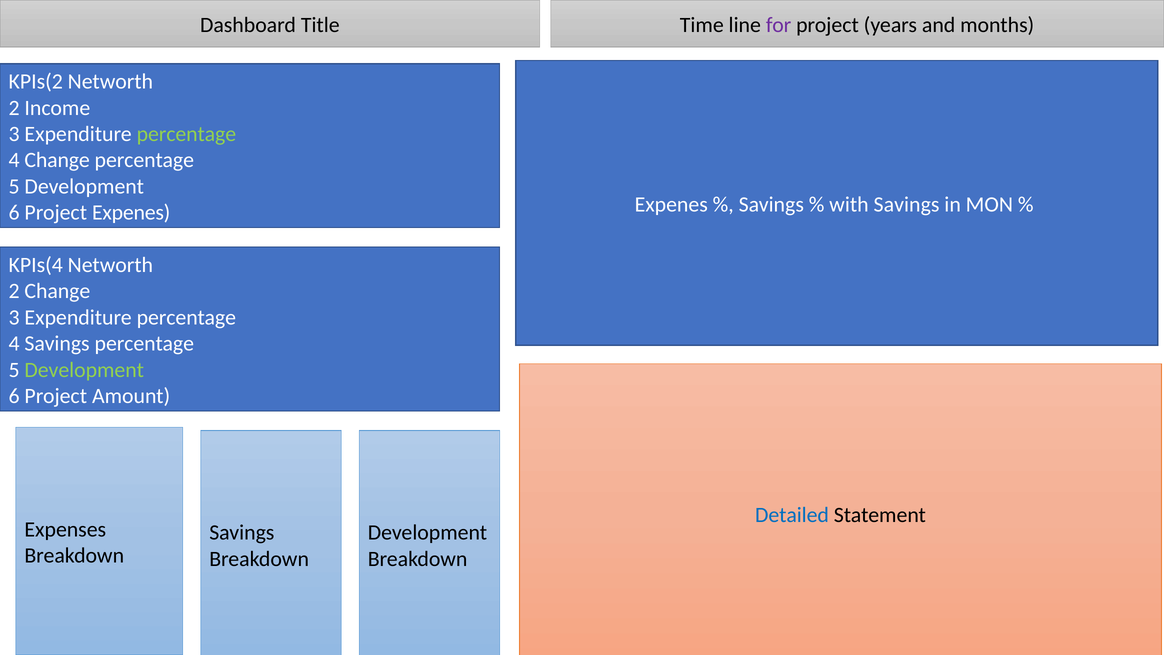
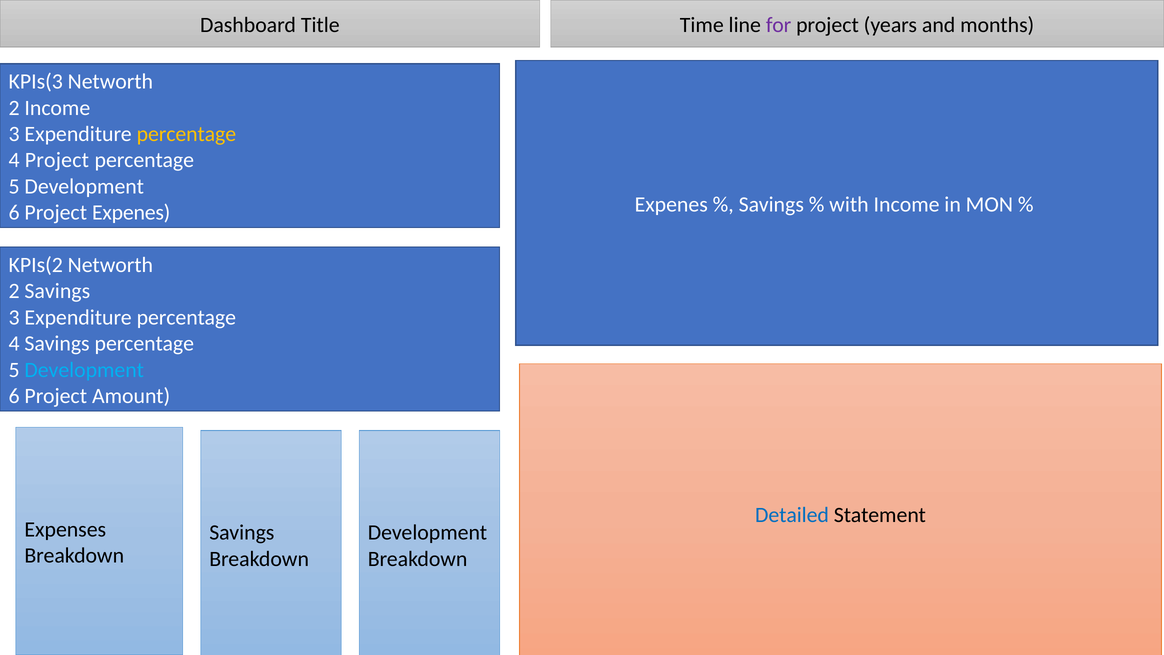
KPIs(2: KPIs(2 -> KPIs(3
percentage at (186, 134) colour: light green -> yellow
4 Change: Change -> Project
with Savings: Savings -> Income
KPIs(4: KPIs(4 -> KPIs(2
2 Change: Change -> Savings
Development at (84, 370) colour: light green -> light blue
